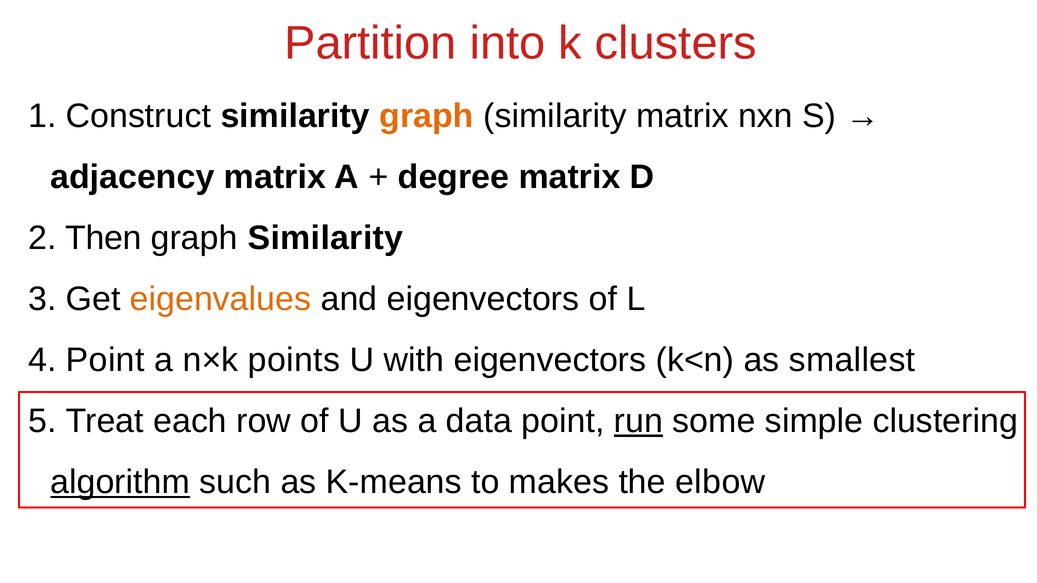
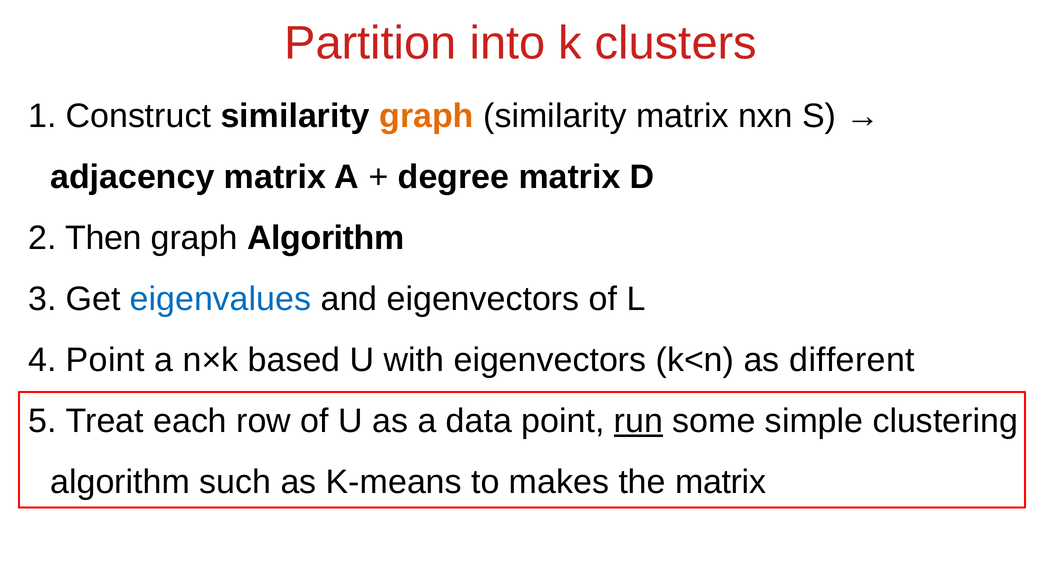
Similarity at (325, 238): Similarity -> Algorithm
eigenvalues colour: orange -> blue
points: points -> based
smallest: smallest -> different
algorithm at (120, 483) underline: present -> none
the elbow: elbow -> matrix
